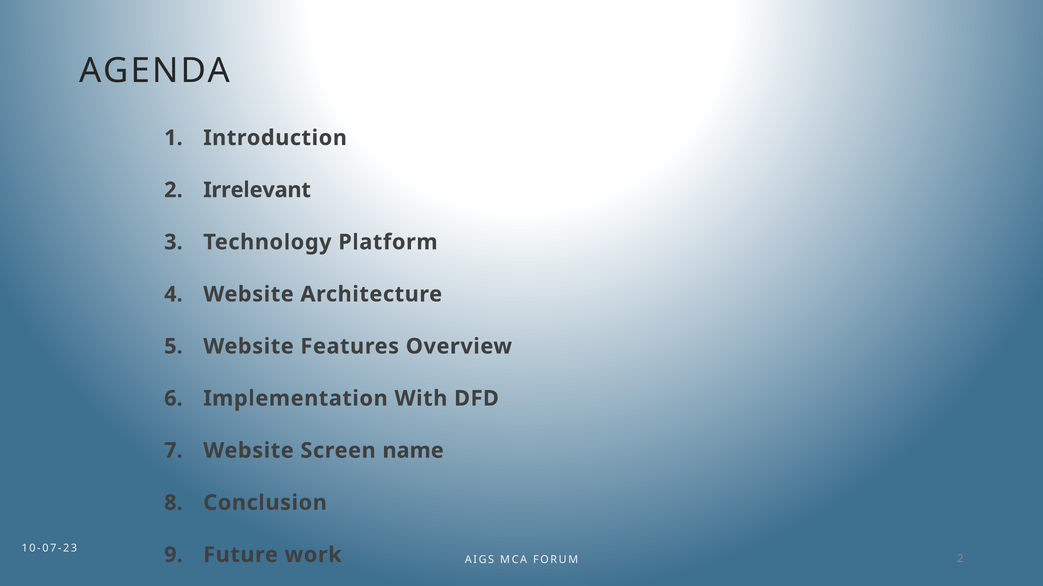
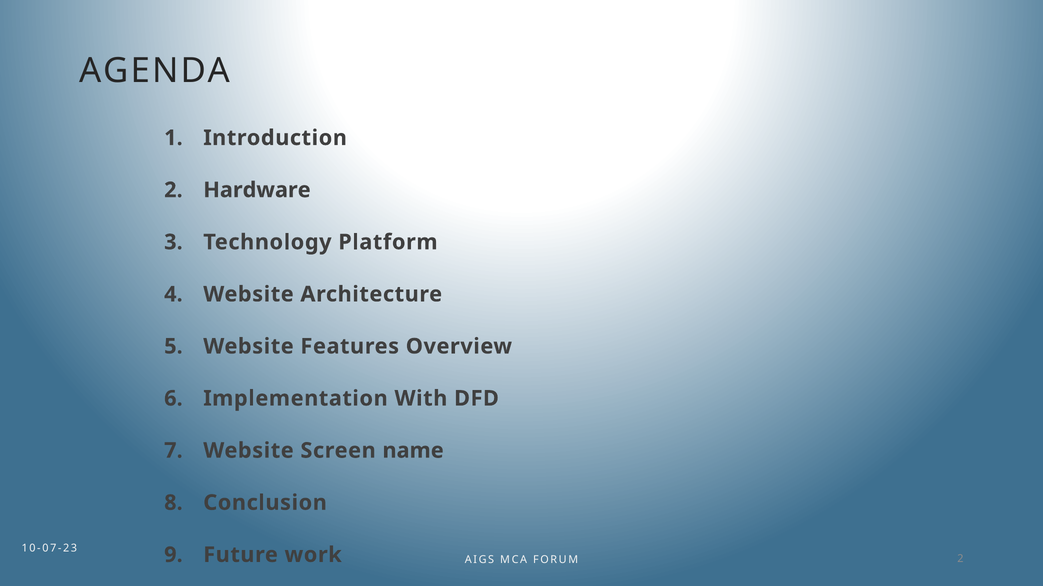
Irrelevant: Irrelevant -> Hardware
